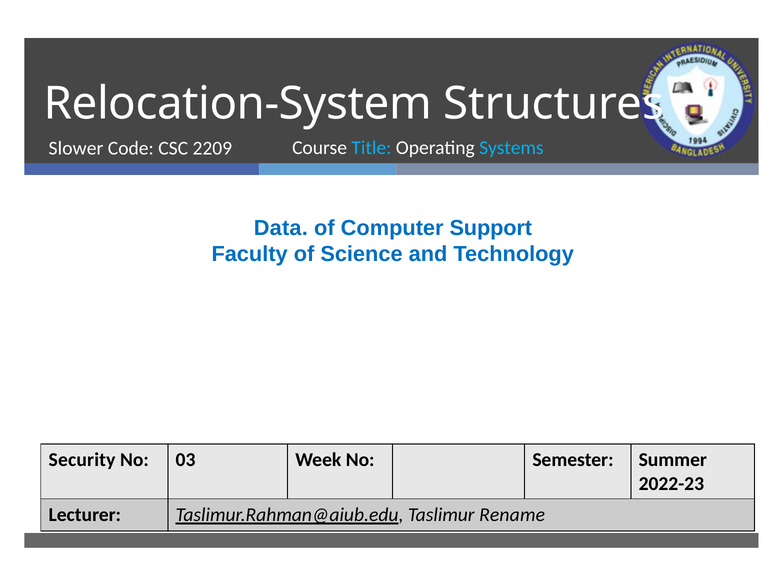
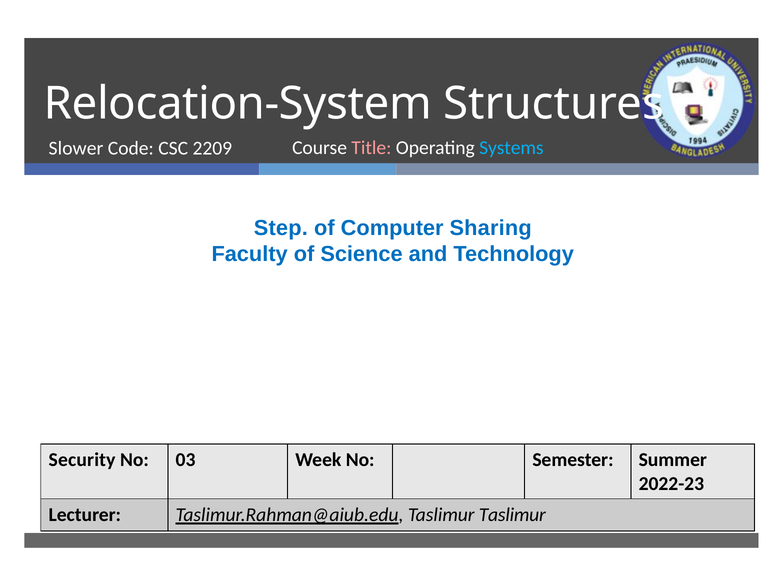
Title colour: light blue -> pink
Data: Data -> Step
Support: Support -> Sharing
Taslimur Rename: Rename -> Taslimur
